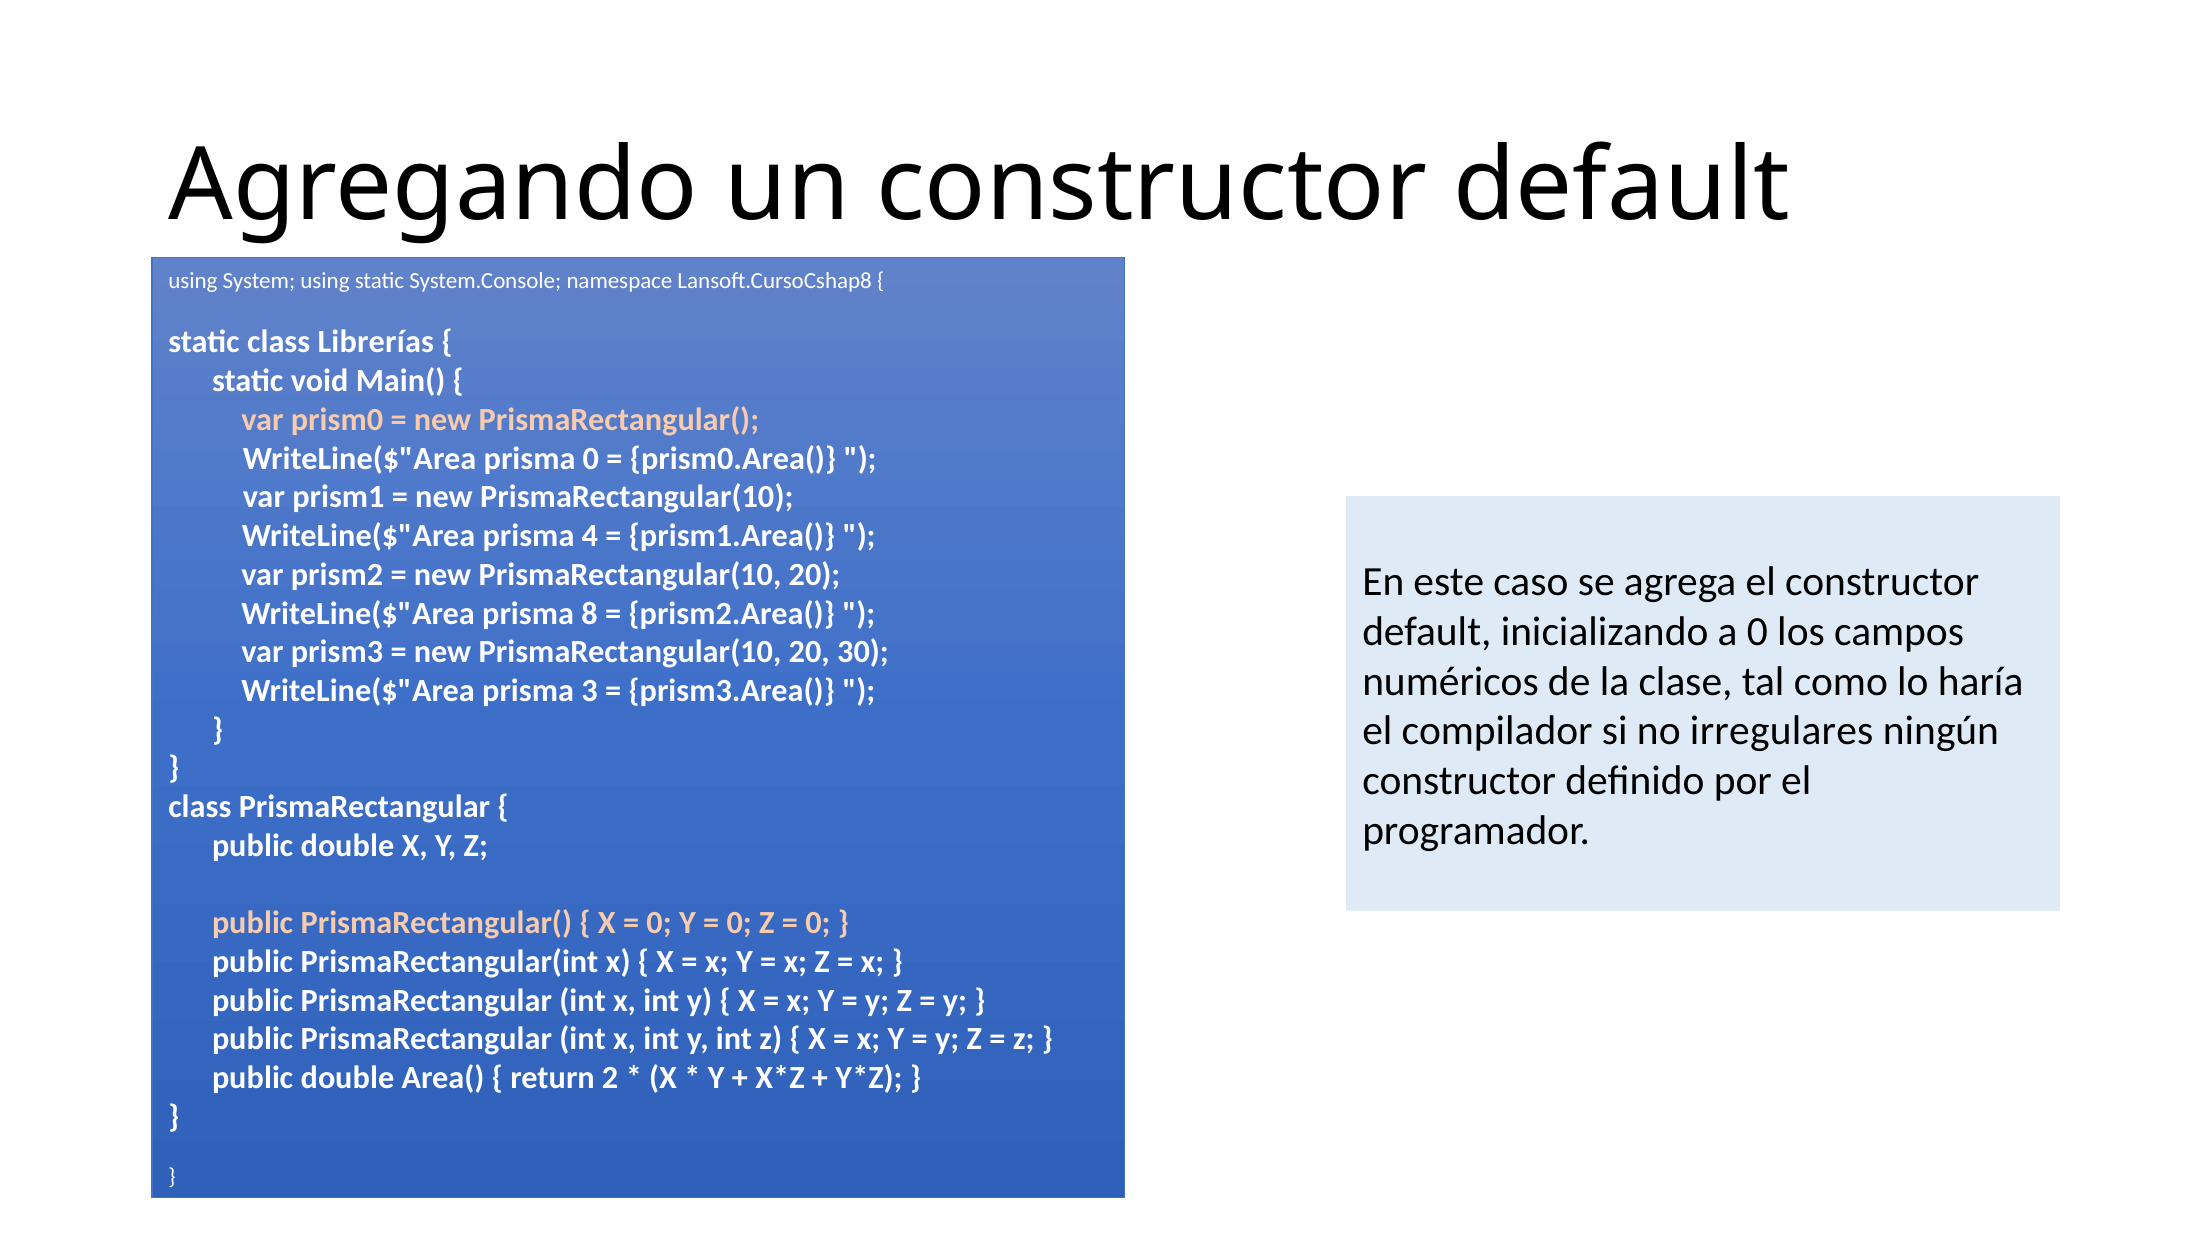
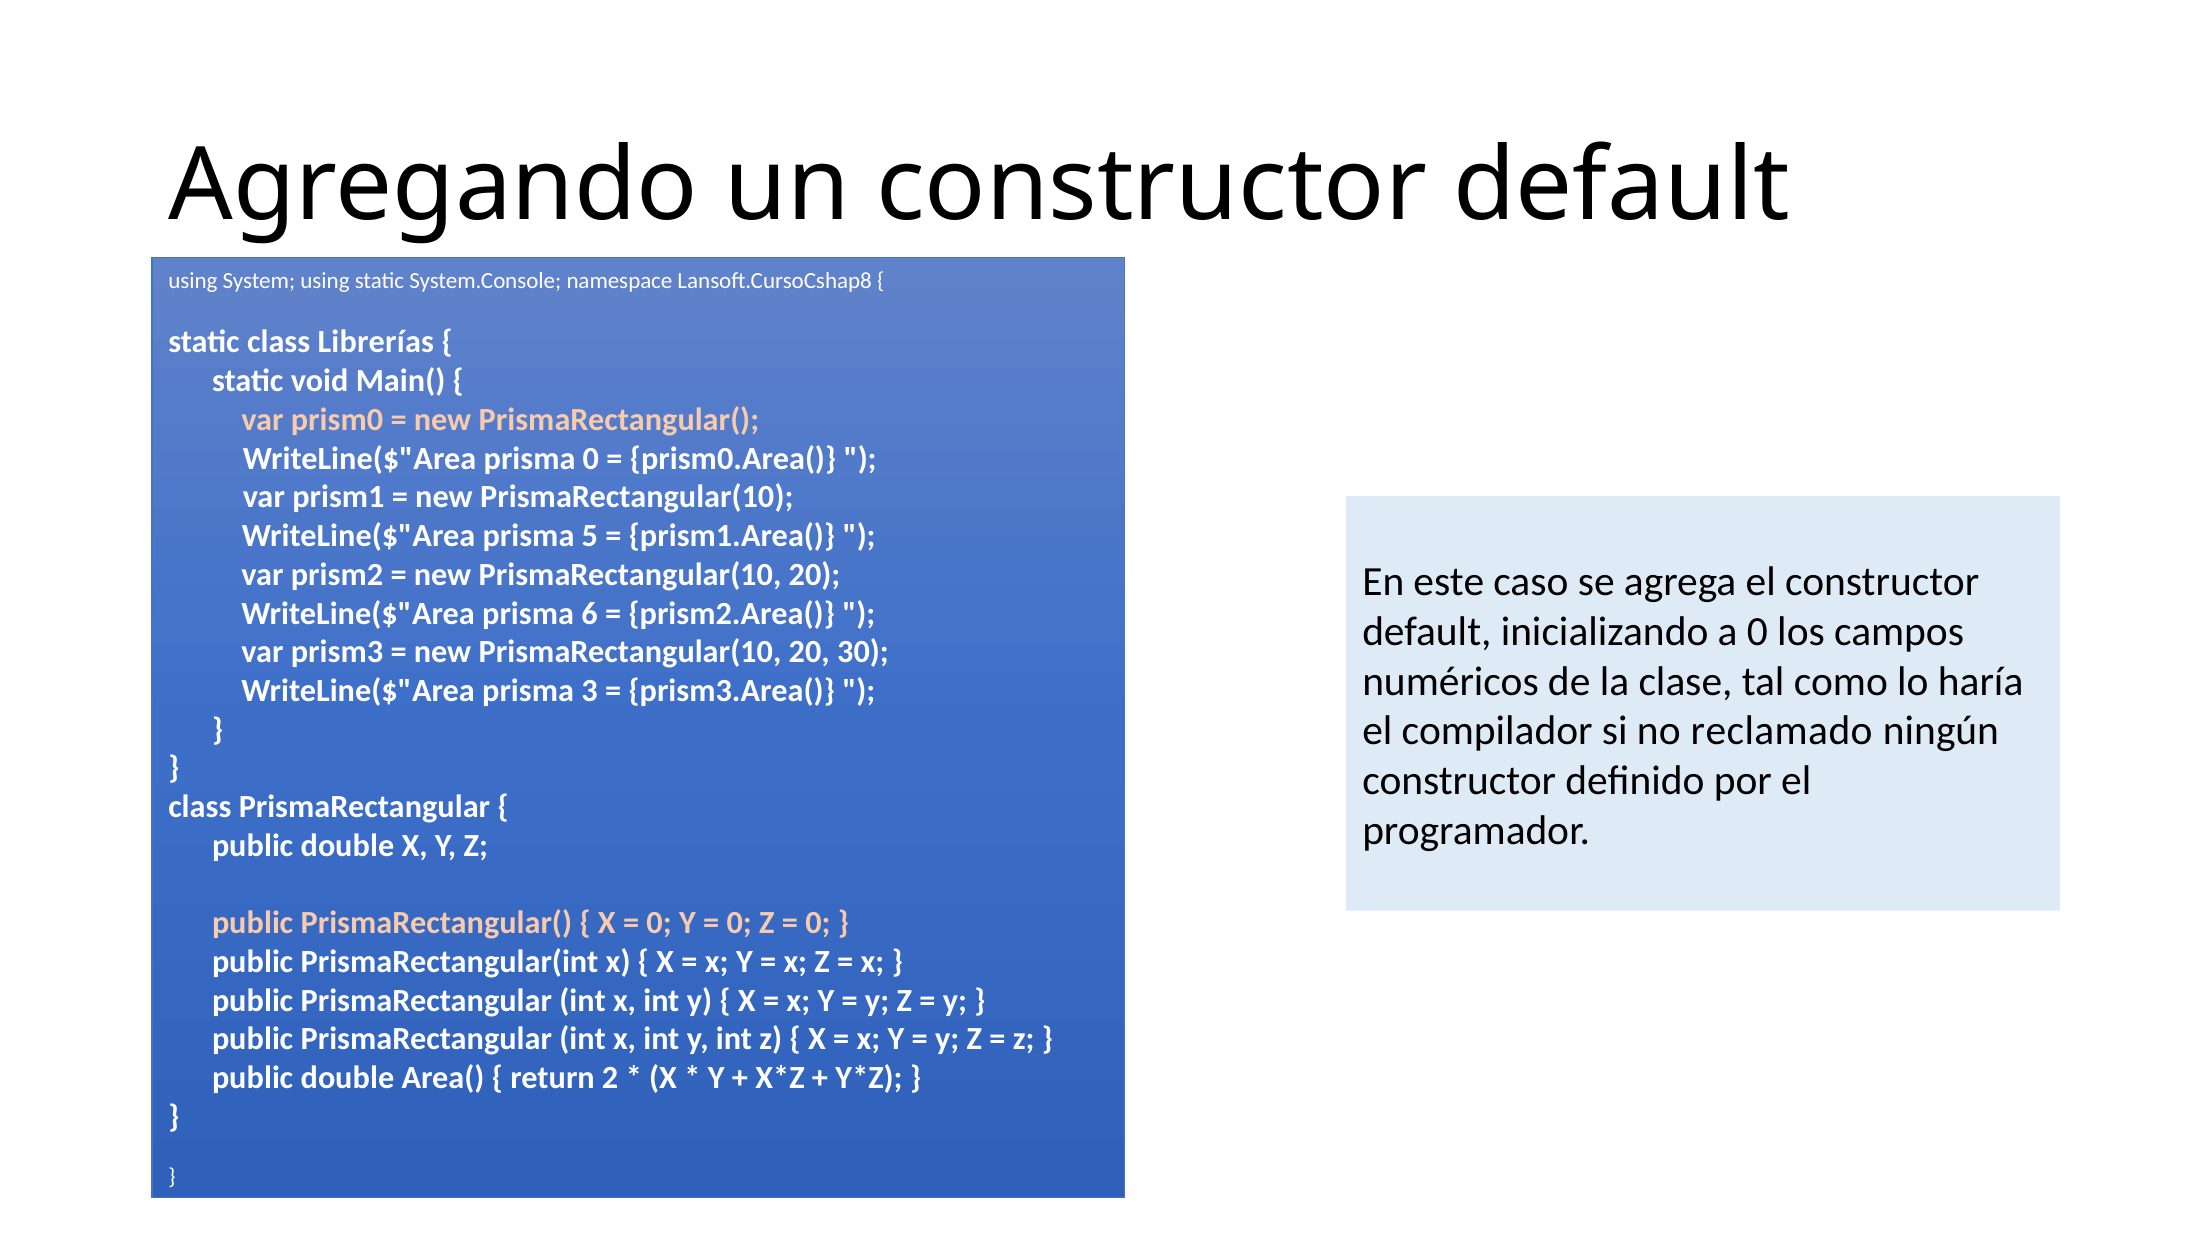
4: 4 -> 5
8: 8 -> 6
irregulares: irregulares -> reclamado
